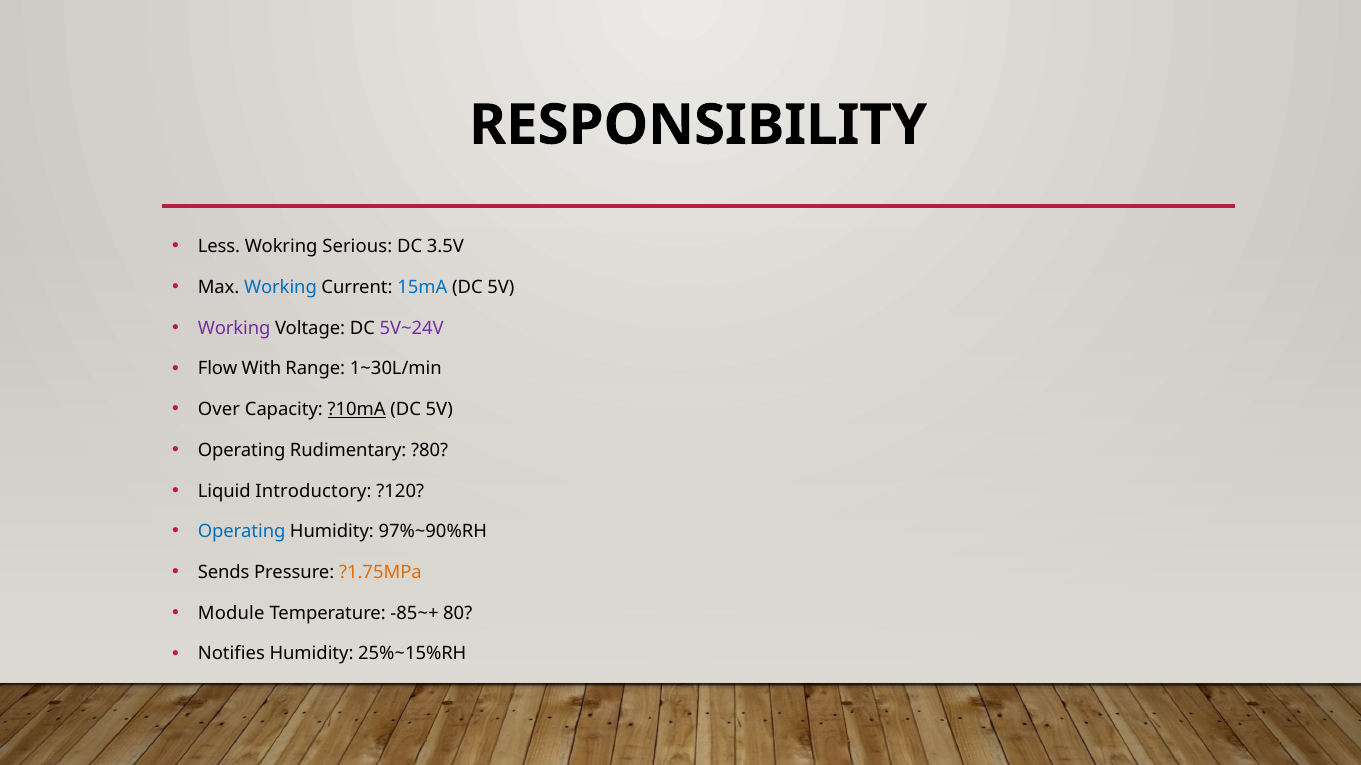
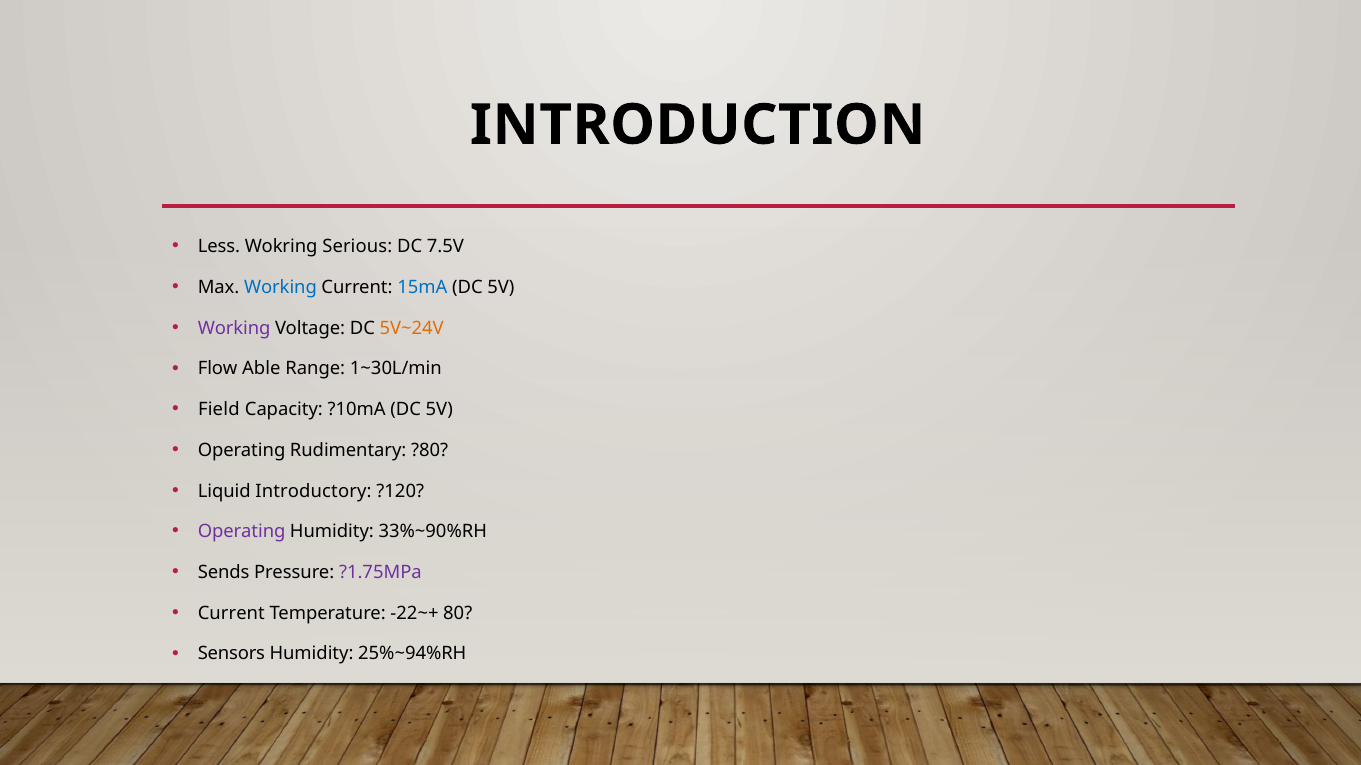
RESPONSIBILITY: RESPONSIBILITY -> INTRODUCTION
3.5V: 3.5V -> 7.5V
5V~24V colour: purple -> orange
With: With -> Able
Over: Over -> Field
?10mA underline: present -> none
Operating at (242, 532) colour: blue -> purple
97%~90%RH: 97%~90%RH -> 33%~90%RH
?1.75MPa colour: orange -> purple
Module at (231, 614): Module -> Current
-85~+: -85~+ -> -22~+
Notifies: Notifies -> Sensors
25%~15%RH: 25%~15%RH -> 25%~94%RH
